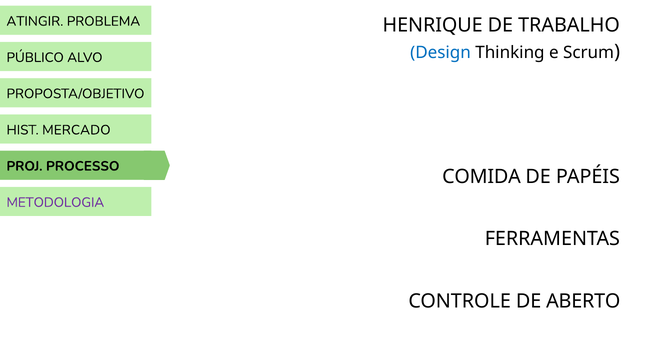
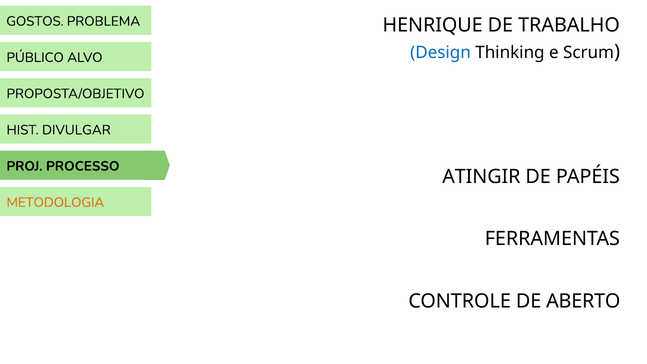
ATINGIR: ATINGIR -> GOSTOS
MERCADO: MERCADO -> DIVULGAR
COMIDA: COMIDA -> ATINGIR
METODOLOGIA colour: purple -> orange
